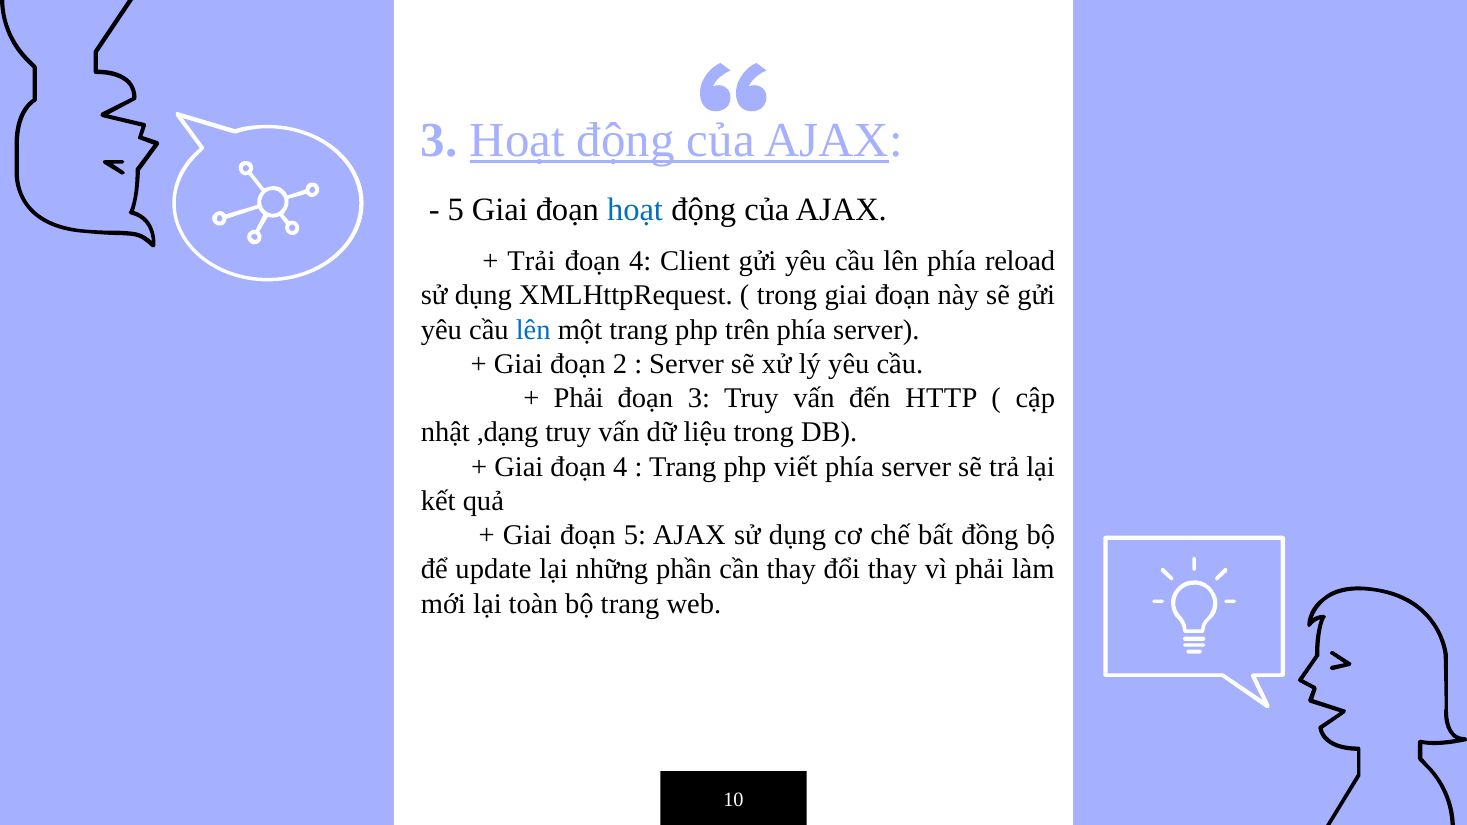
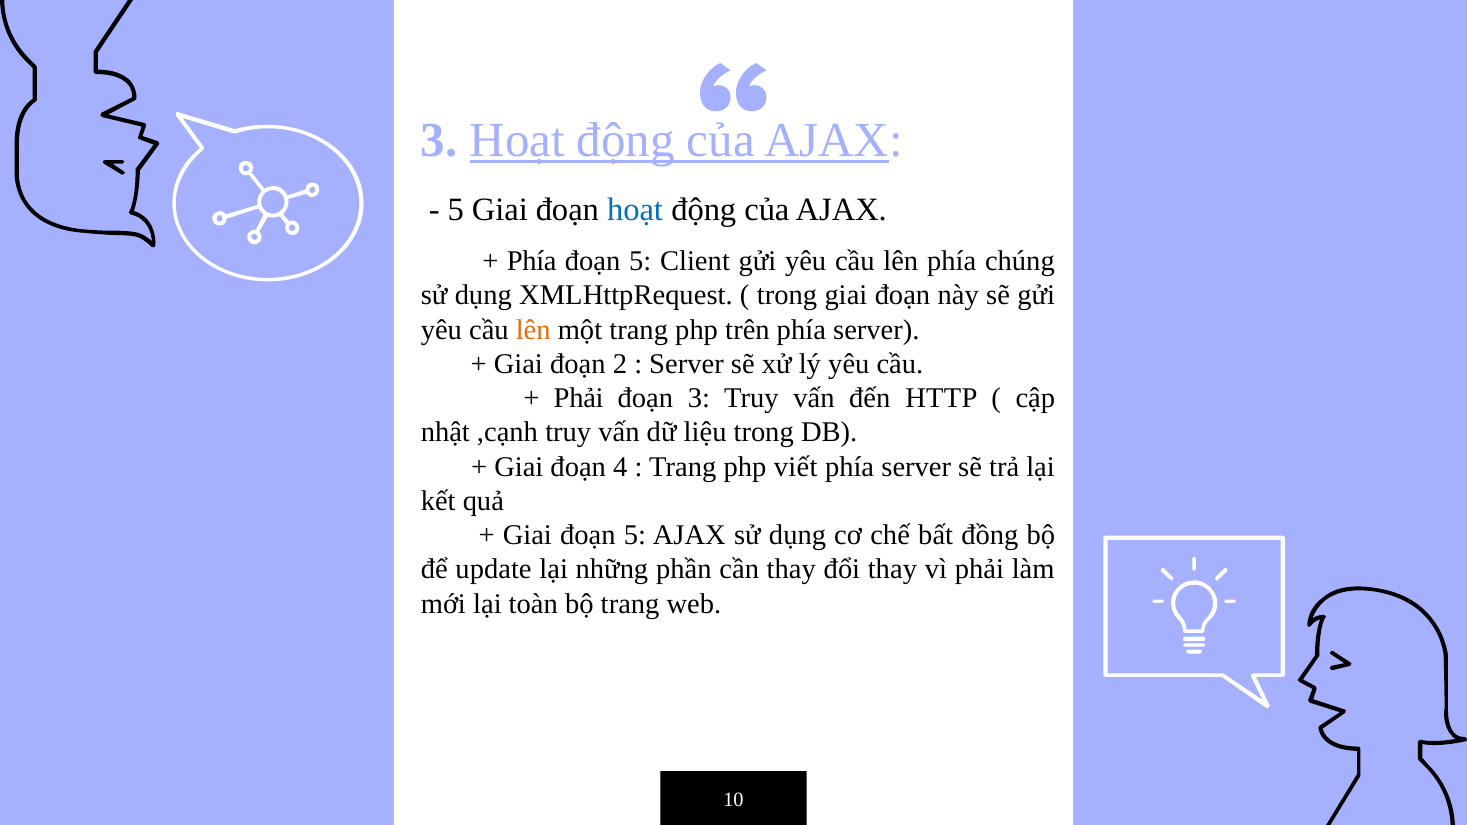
Trải at (531, 261): Trải -> Phía
4 at (640, 261): 4 -> 5
reload: reload -> chúng
lên at (533, 330) colour: blue -> orange
,dạng: ,dạng -> ,cạnh
